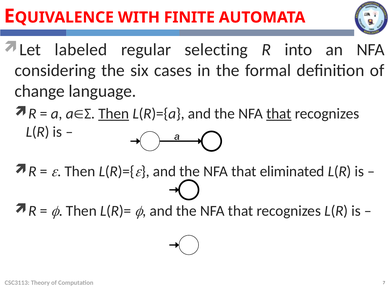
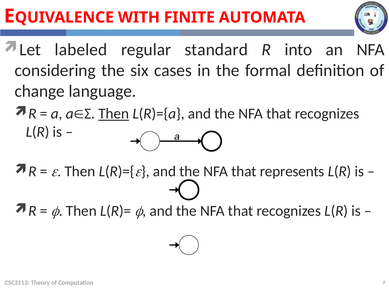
selecting: selecting -> standard
that at (279, 114) underline: present -> none
eliminated: eliminated -> represents
